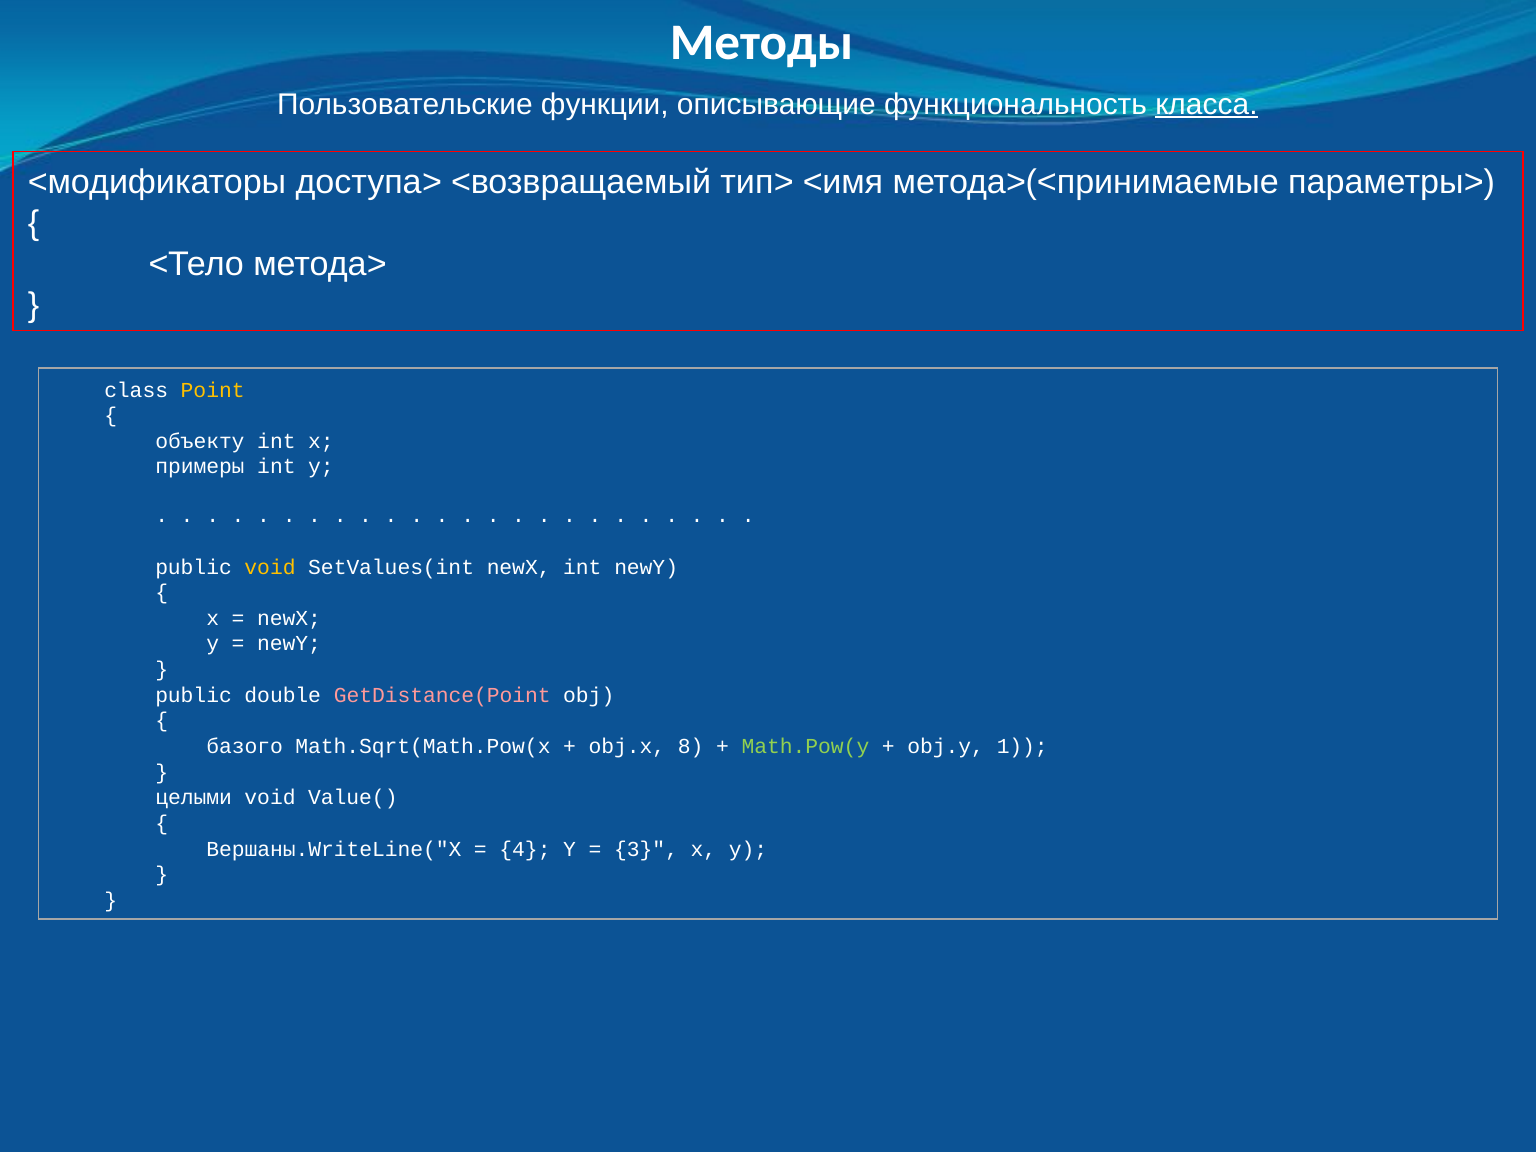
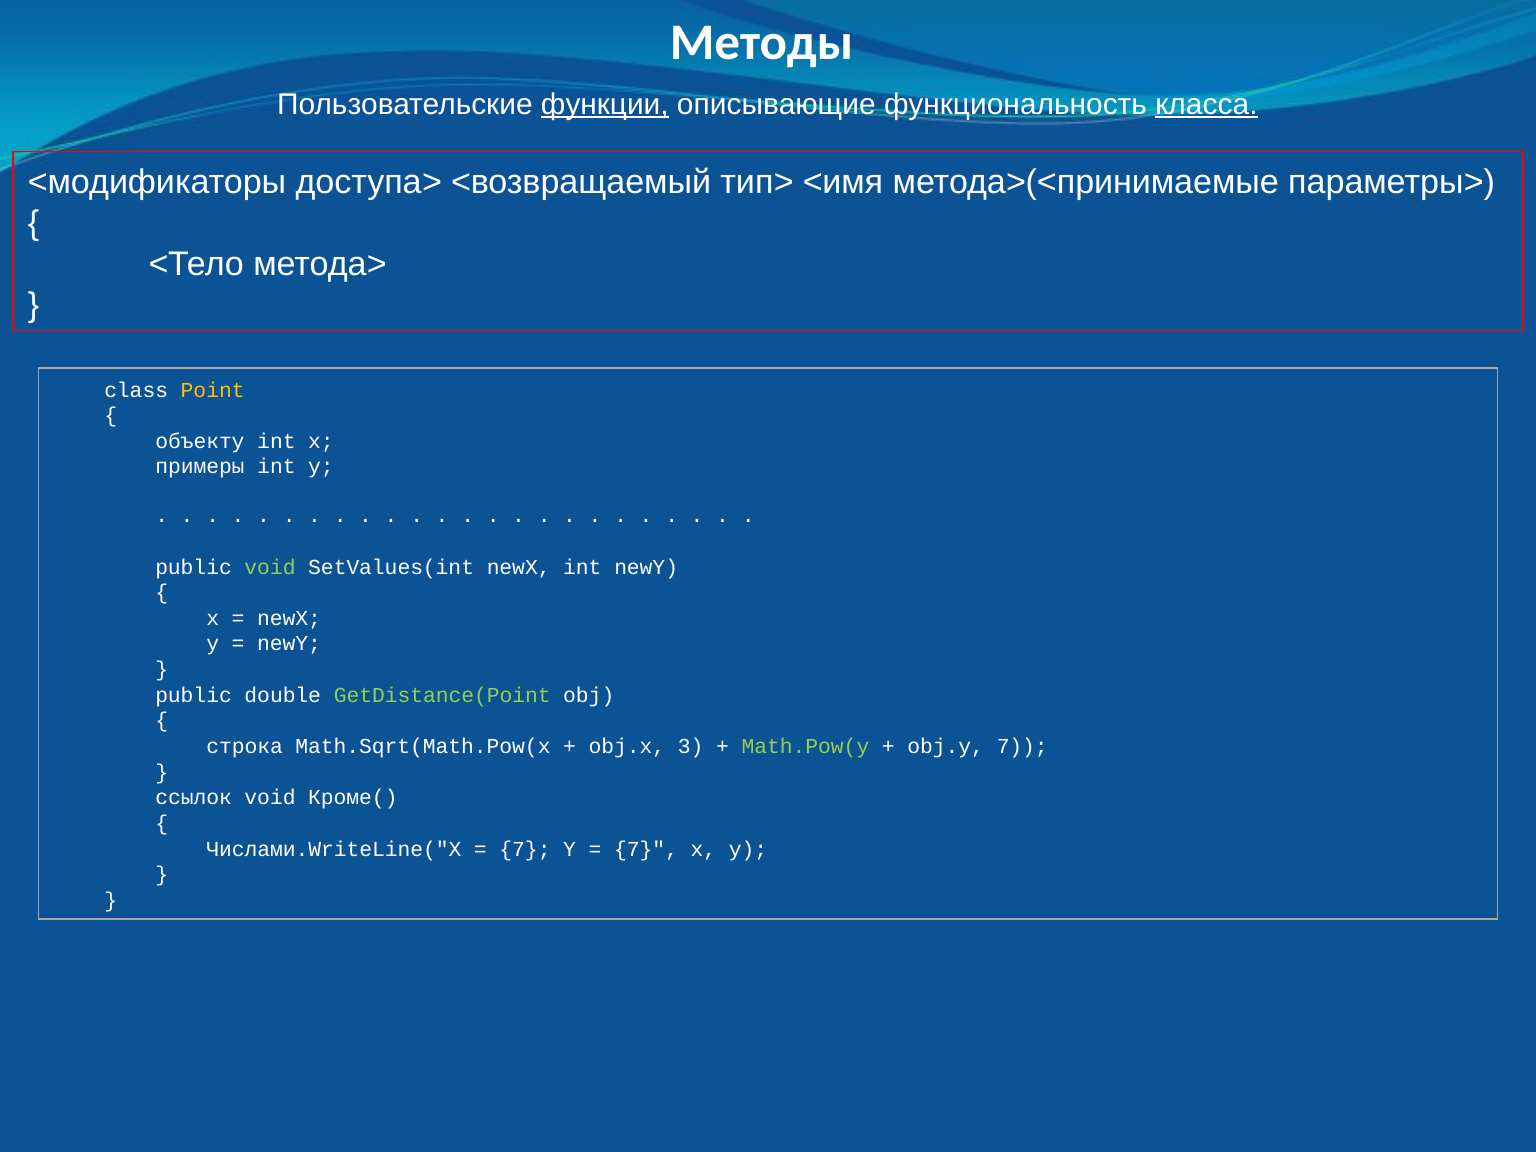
функции underline: none -> present
void at (270, 567) colour: yellow -> light green
GetDistance(Point colour: pink -> light green
базого: базого -> строка
8: 8 -> 3
obj.y 1: 1 -> 7
целыми: целыми -> ссылок
Value(: Value( -> Кроме(
Вершаны.WriteLine("X: Вершаны.WriteLine("X -> Числами.WriteLine("X
4 at (525, 849): 4 -> 7
3 at (646, 849): 3 -> 7
